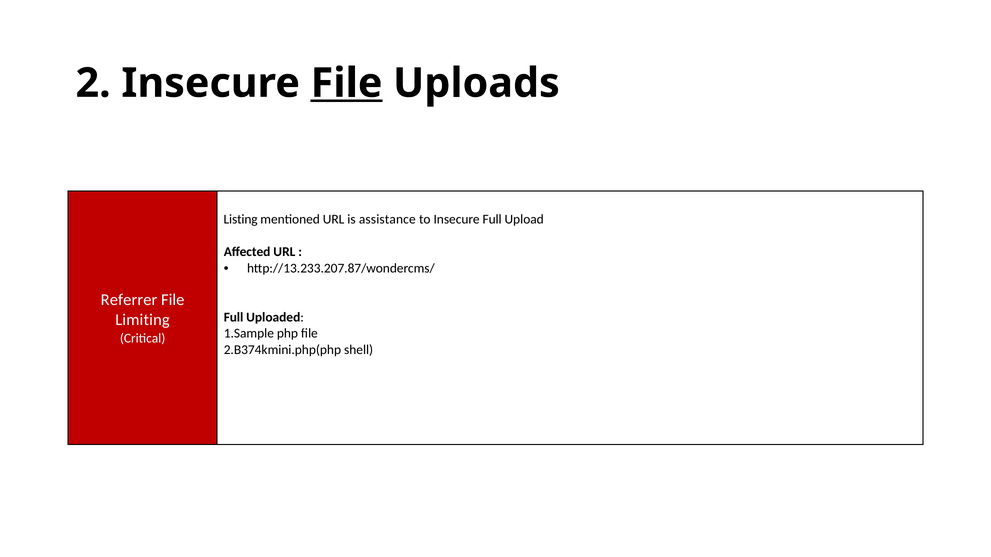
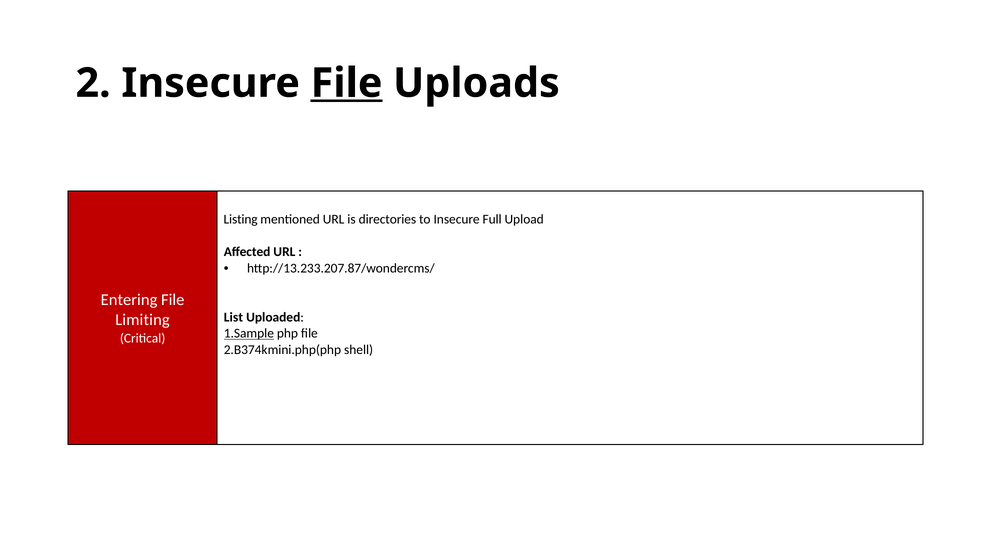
assistance: assistance -> directories
Referrer: Referrer -> Entering
Full at (234, 317): Full -> List
1.Sample underline: none -> present
